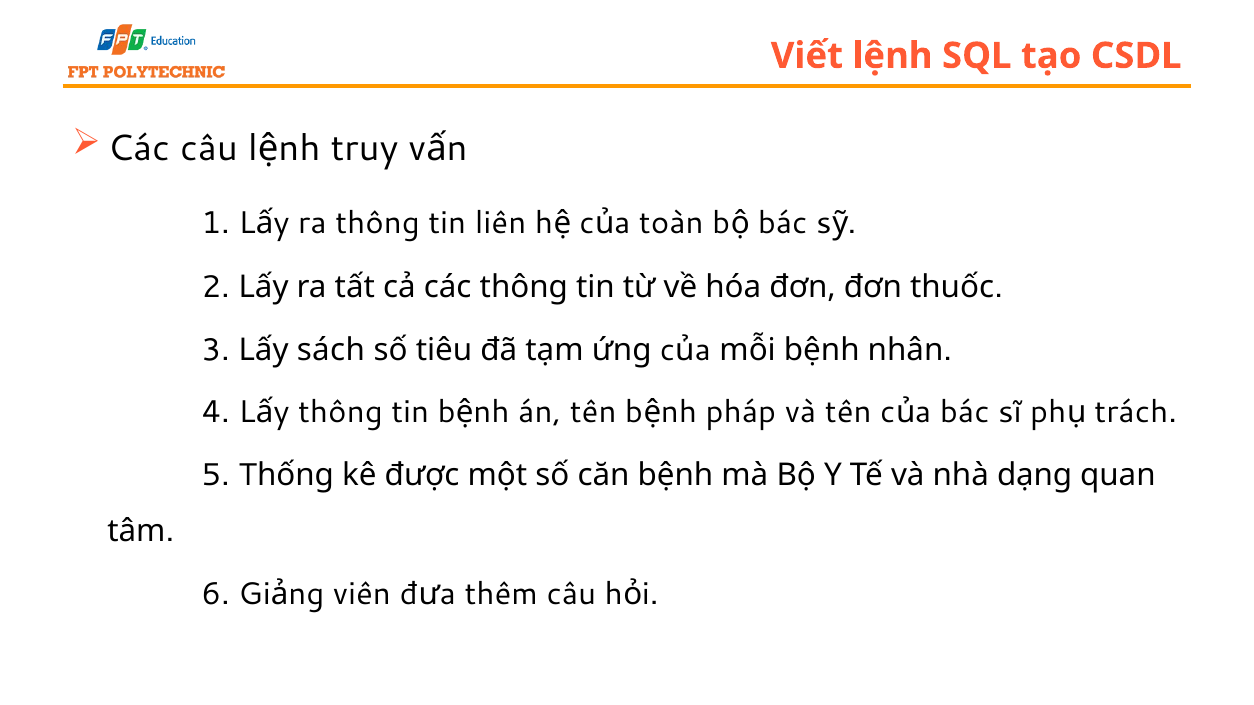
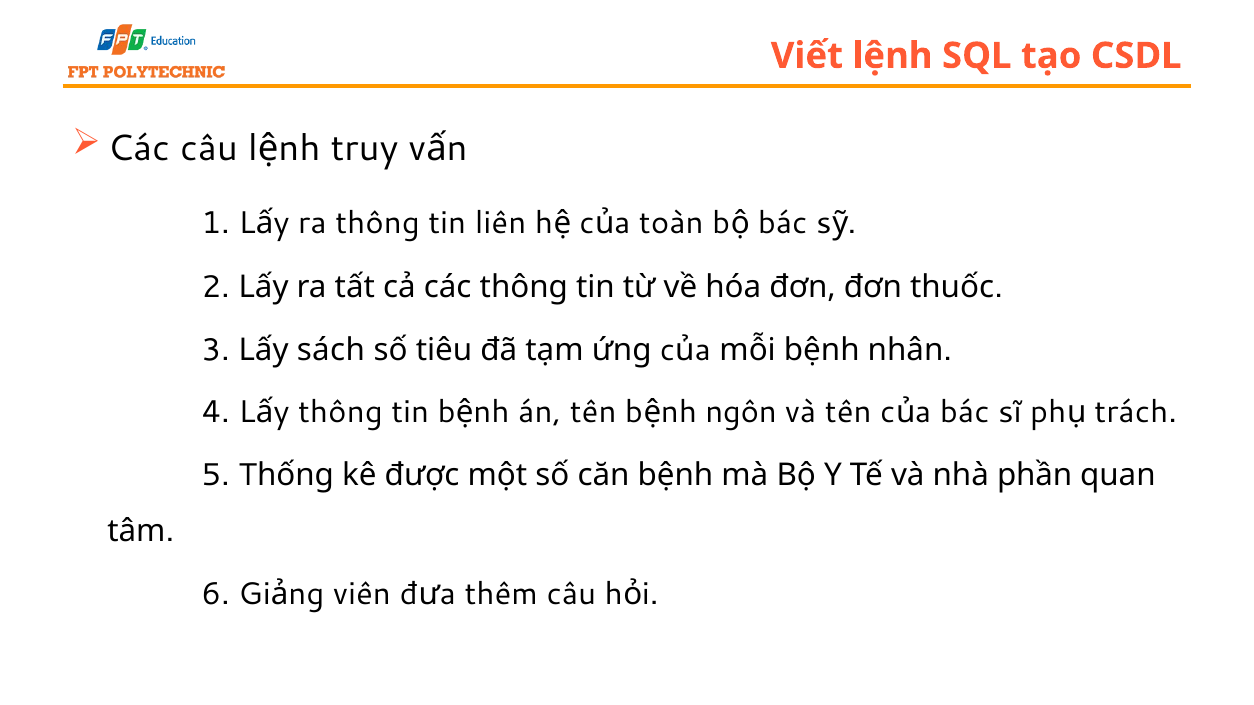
pháp: pháp -> ngôn
dạng: dạng -> phần
